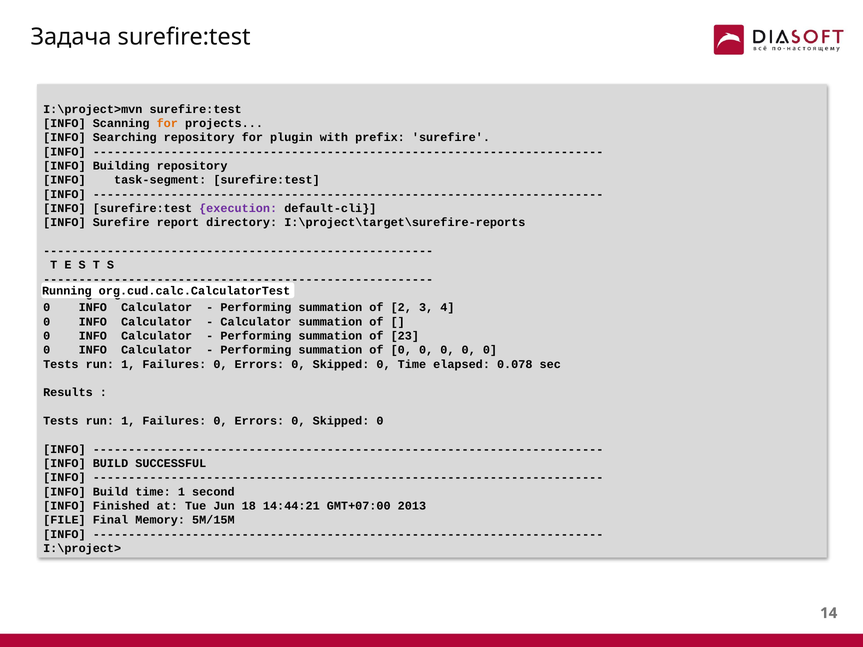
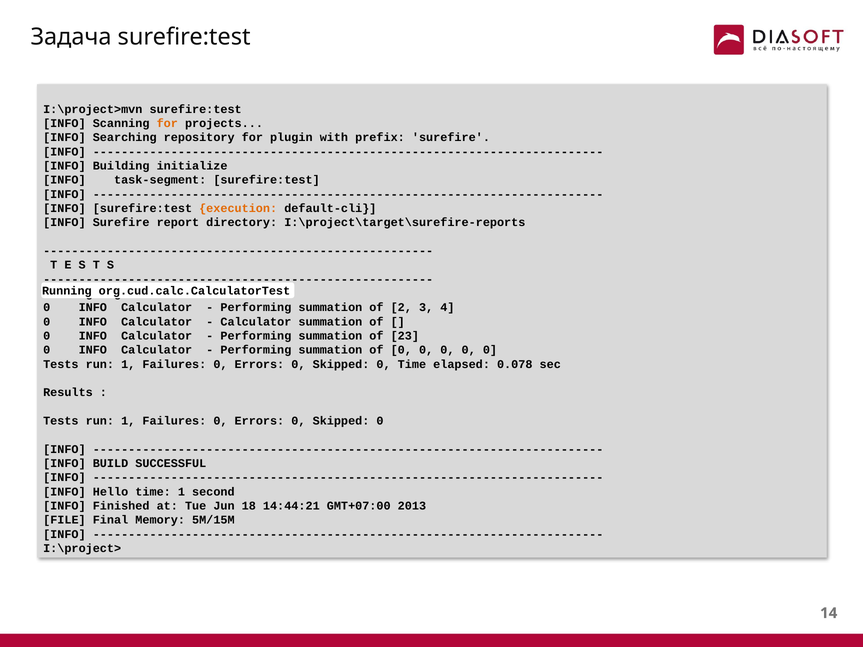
Building repository: repository -> initialize
execution colour: purple -> orange
Build at (111, 492): Build -> Hello
